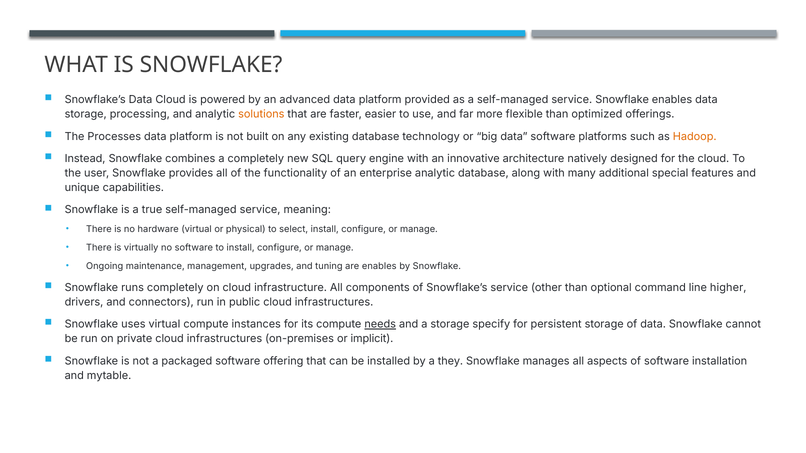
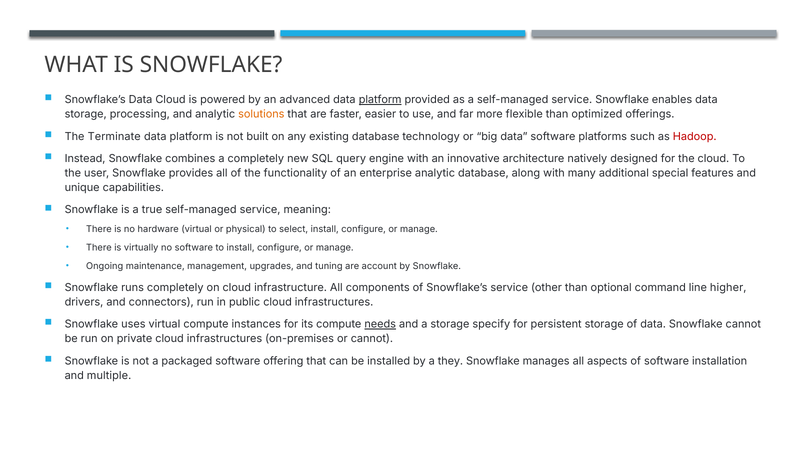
platform at (380, 100) underline: none -> present
Processes: Processes -> Terminate
Hadoop colour: orange -> red
are enables: enables -> account
or implicit: implicit -> cannot
mytable: mytable -> multiple
